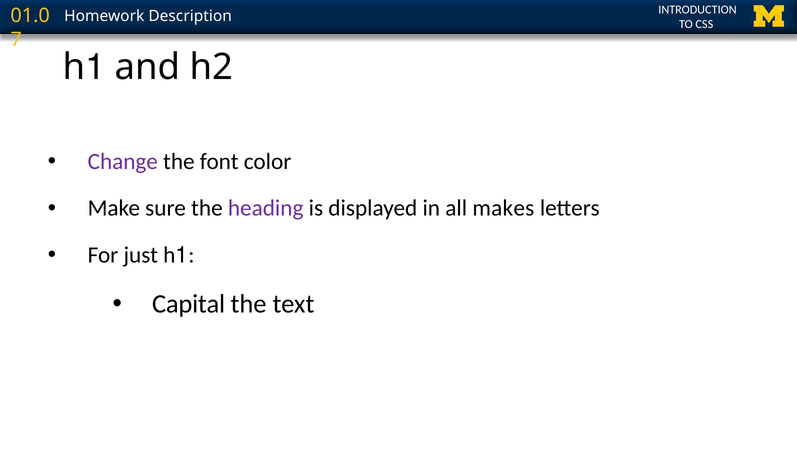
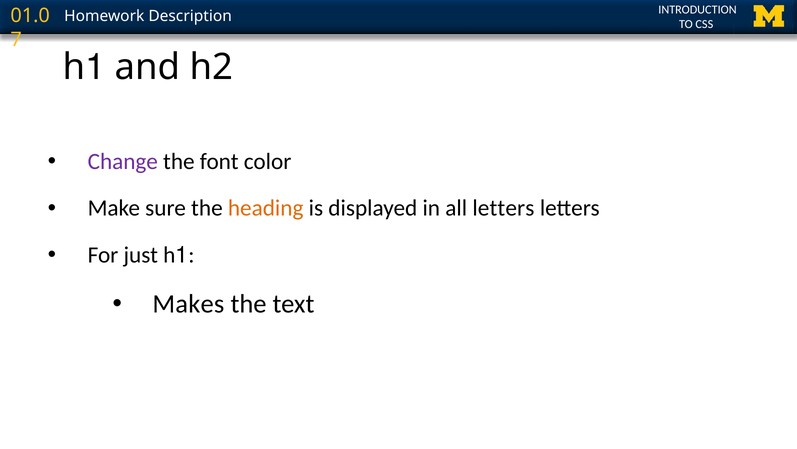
heading colour: purple -> orange
all makes: makes -> letters
Capital: Capital -> Makes
